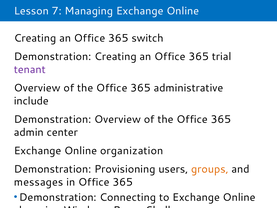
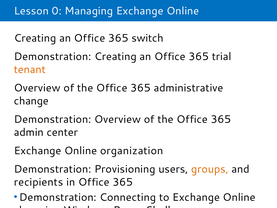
7: 7 -> 0
tenant colour: purple -> orange
include: include -> change
messages: messages -> recipients
